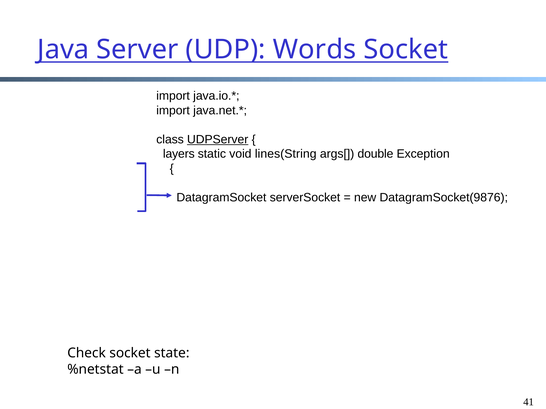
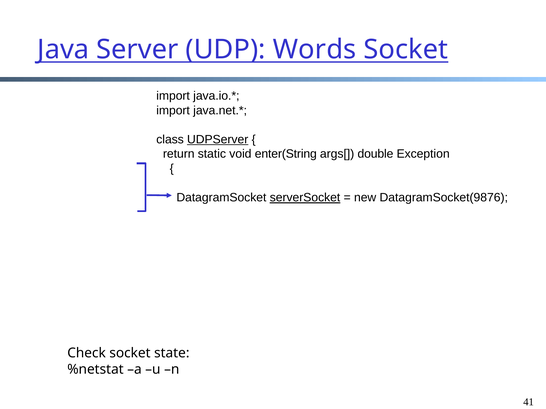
layers: layers -> return
lines(String: lines(String -> enter(String
serverSocket underline: none -> present
